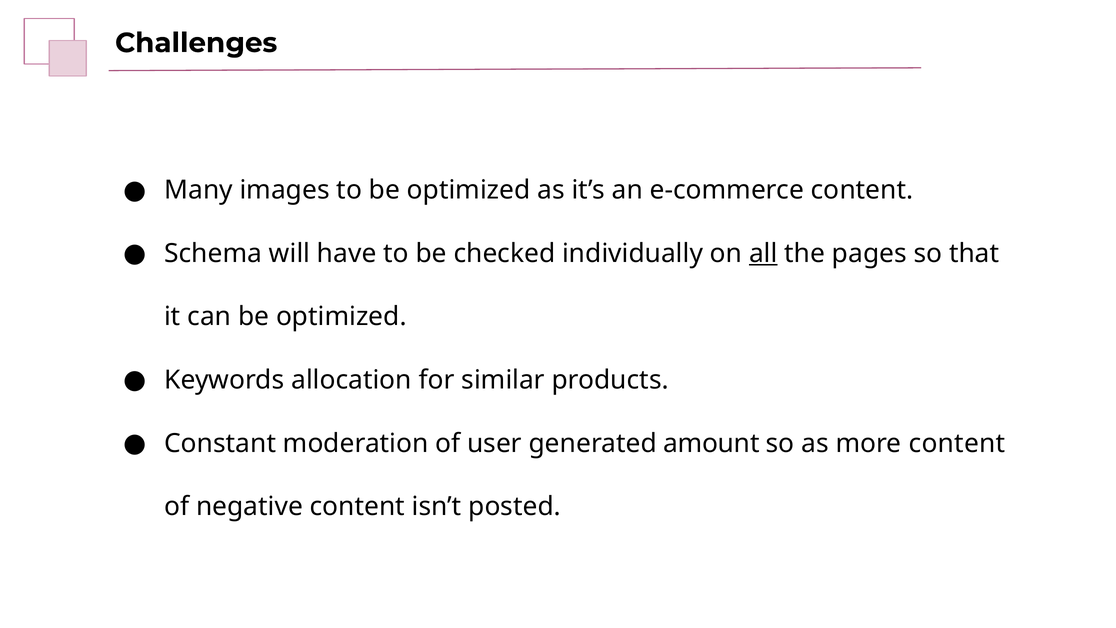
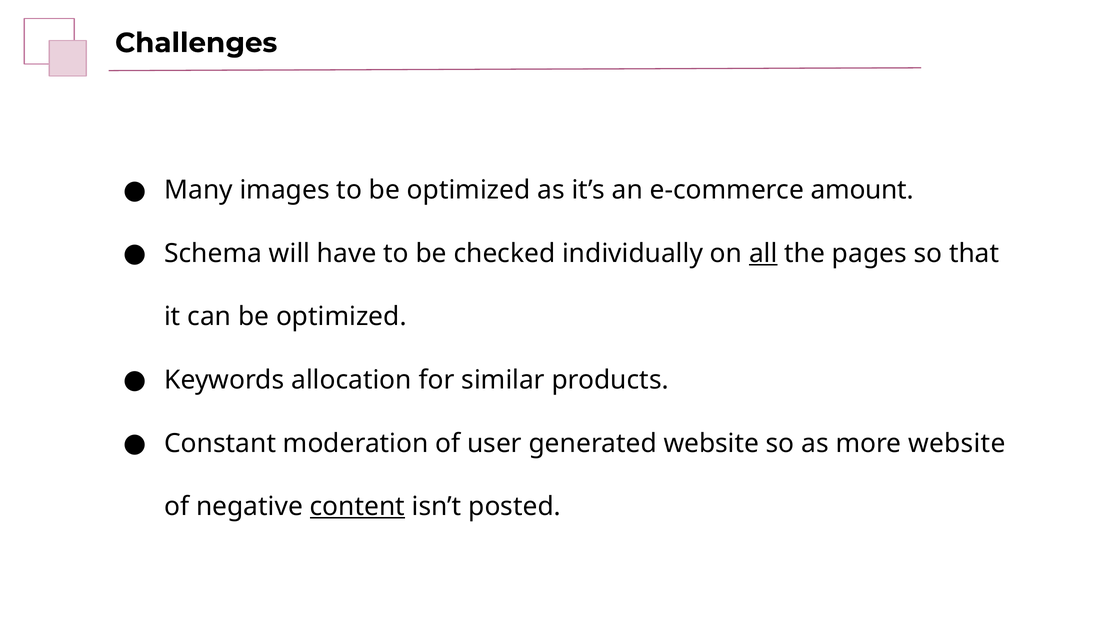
e-commerce content: content -> amount
generated amount: amount -> website
more content: content -> website
content at (357, 506) underline: none -> present
